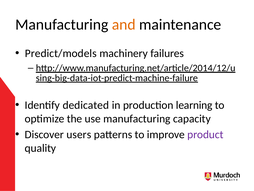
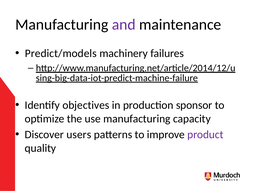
and colour: orange -> purple
dedicated: dedicated -> objectives
learning: learning -> sponsor
